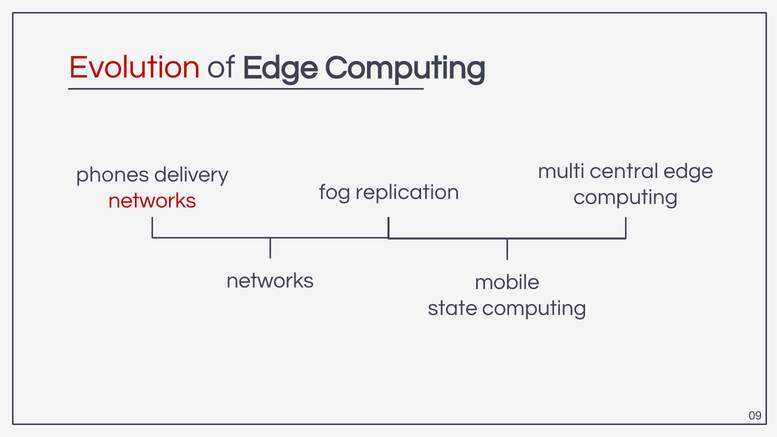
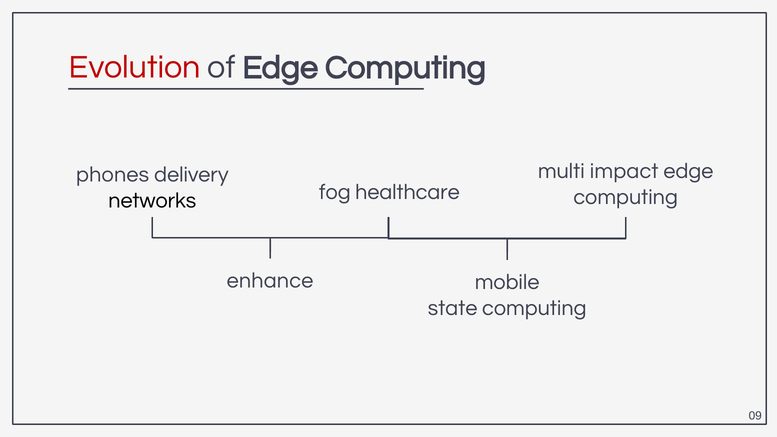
central: central -> impact
replication: replication -> healthcare
networks at (152, 200) colour: red -> black
networks at (270, 281): networks -> enhance
